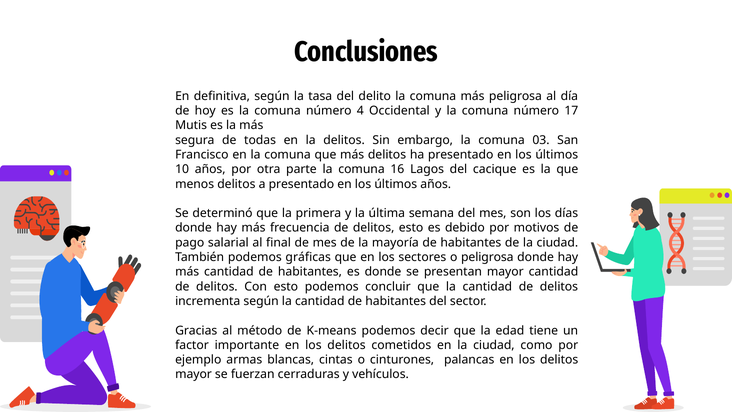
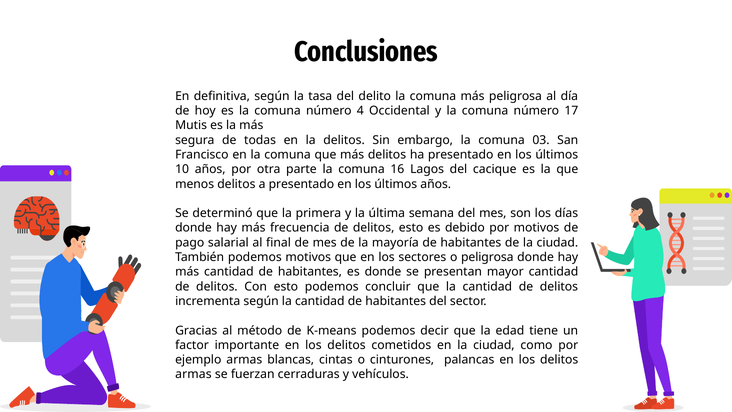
podemos gráficas: gráficas -> motivos
mayor at (194, 374): mayor -> armas
